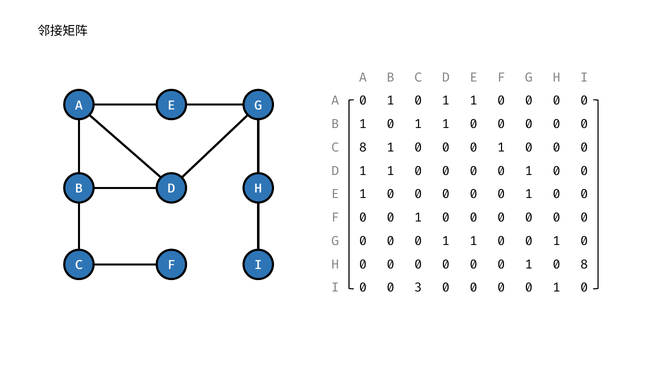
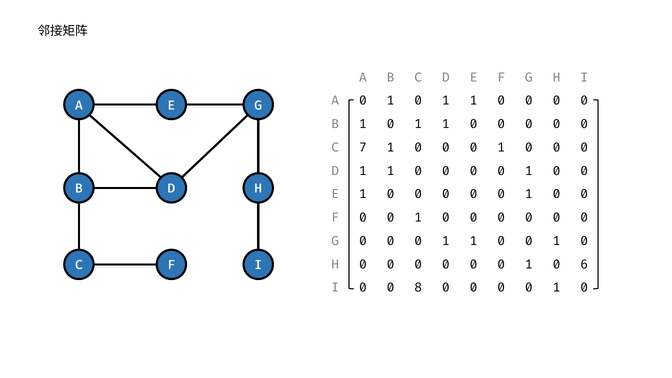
C 8: 8 -> 7
0 8: 8 -> 6
3: 3 -> 8
